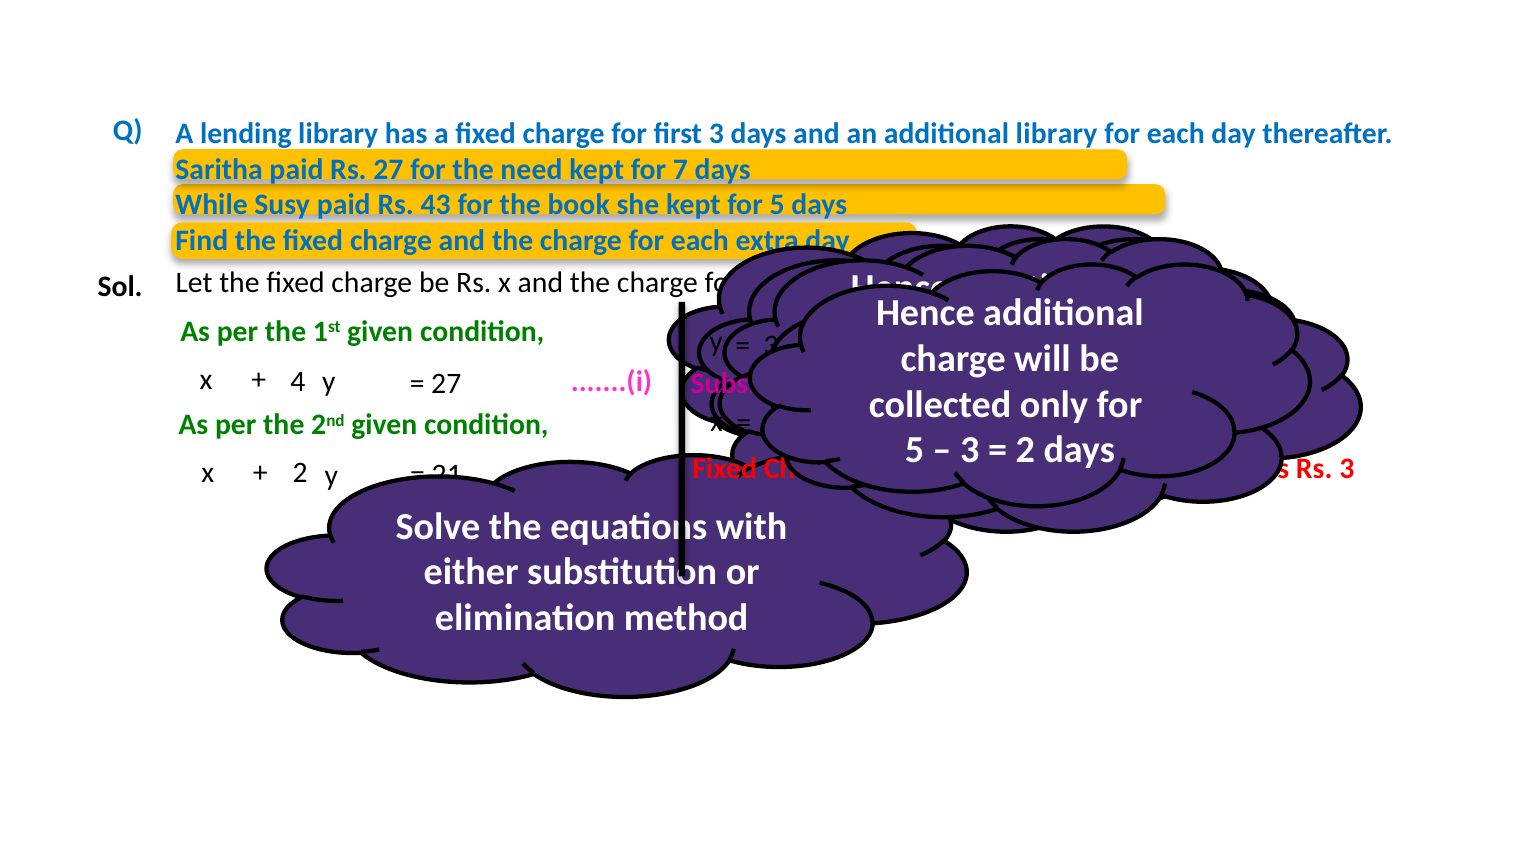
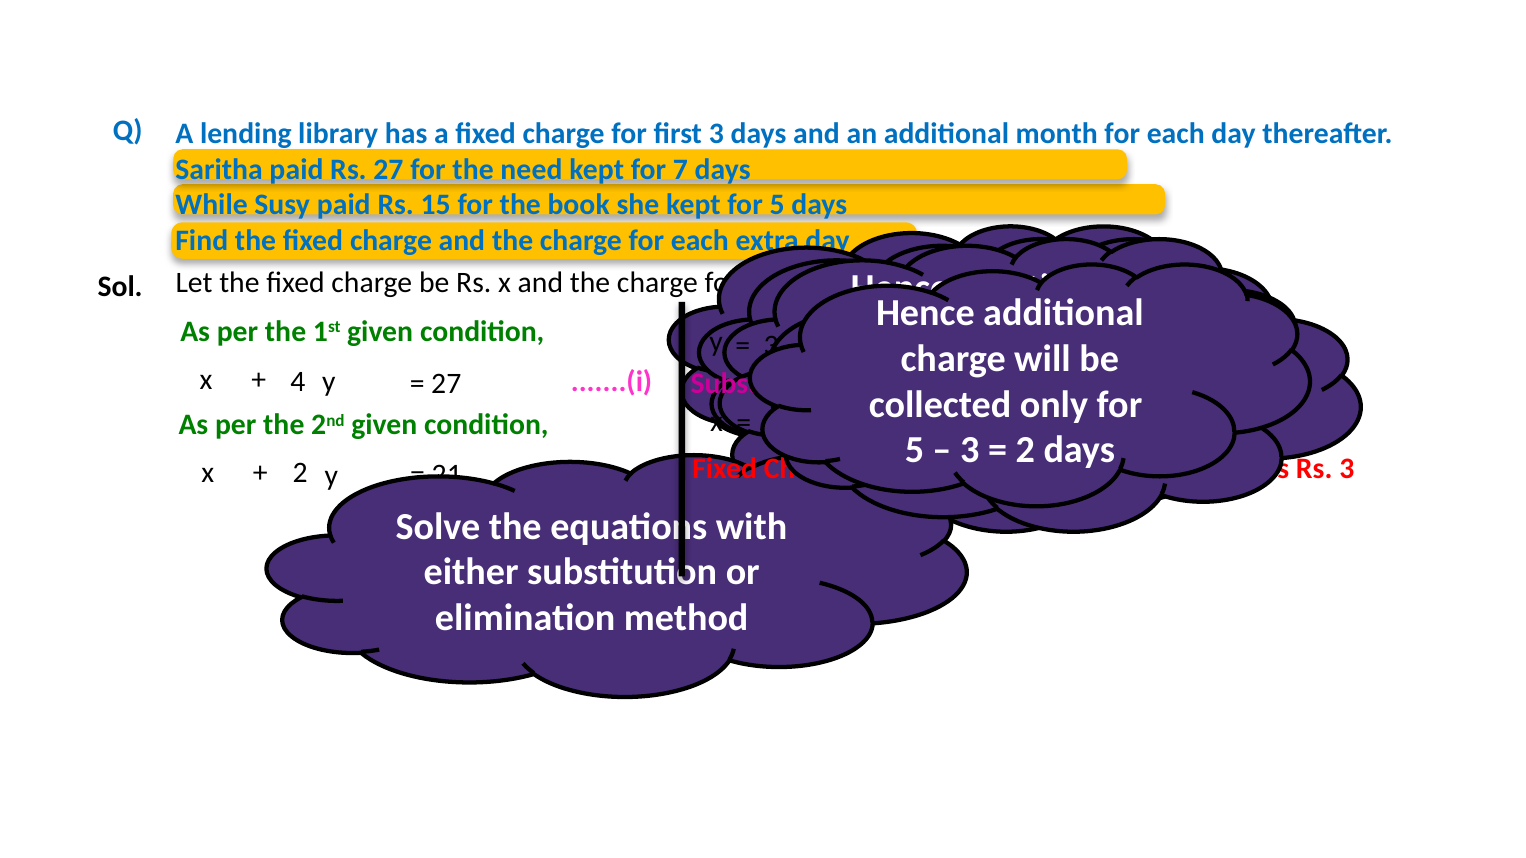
additional library: library -> month
paid Rs 43: 43 -> 15
